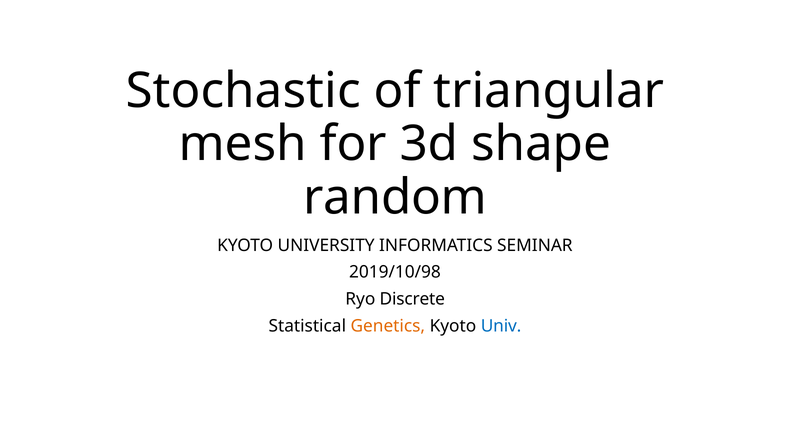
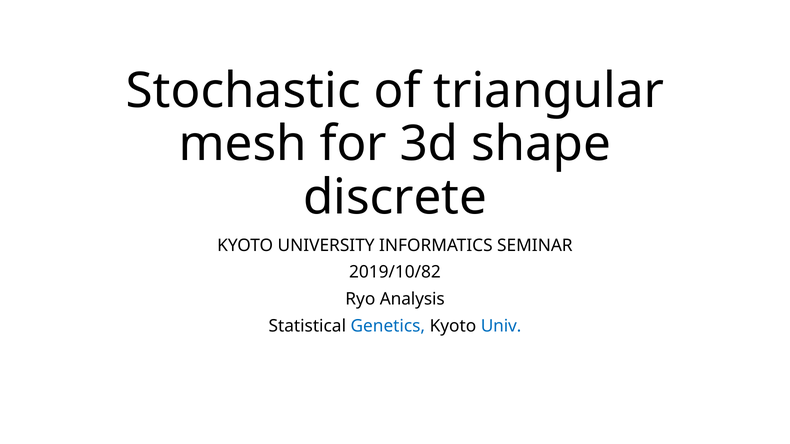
random: random -> discrete
2019/10/98: 2019/10/98 -> 2019/10/82
Discrete: Discrete -> Analysis
Genetics colour: orange -> blue
